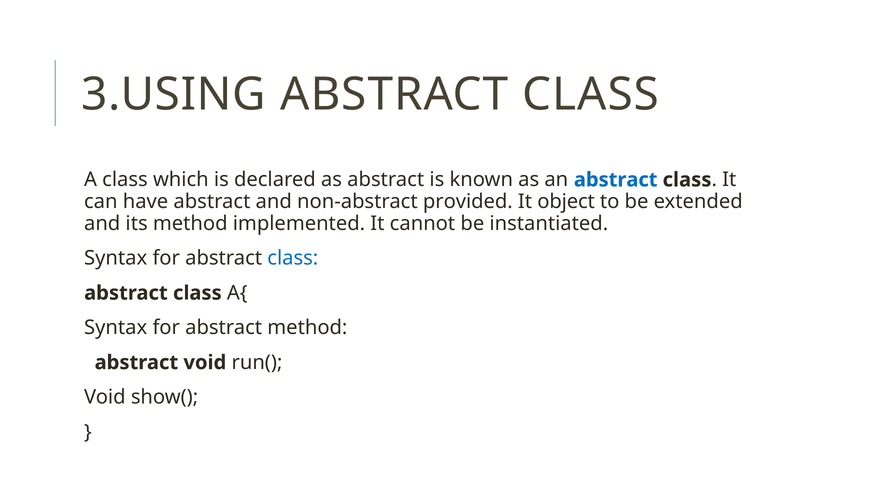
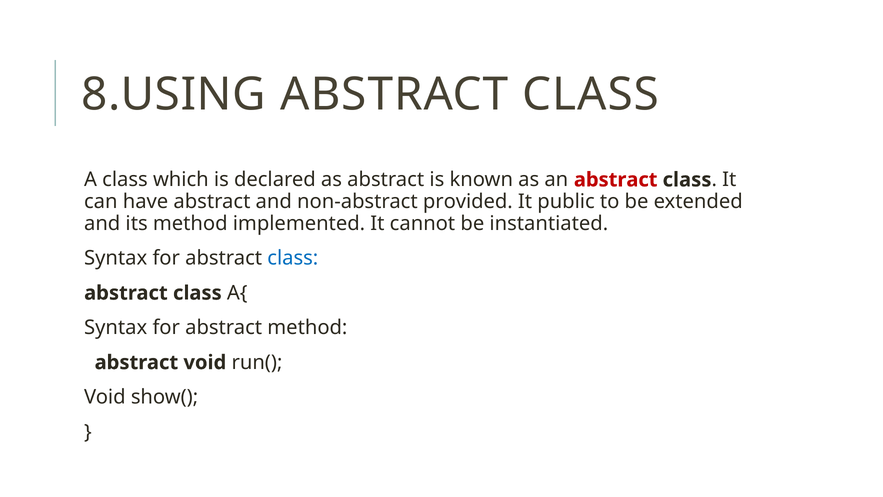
3.USING: 3.USING -> 8.USING
abstract at (616, 180) colour: blue -> red
object: object -> public
